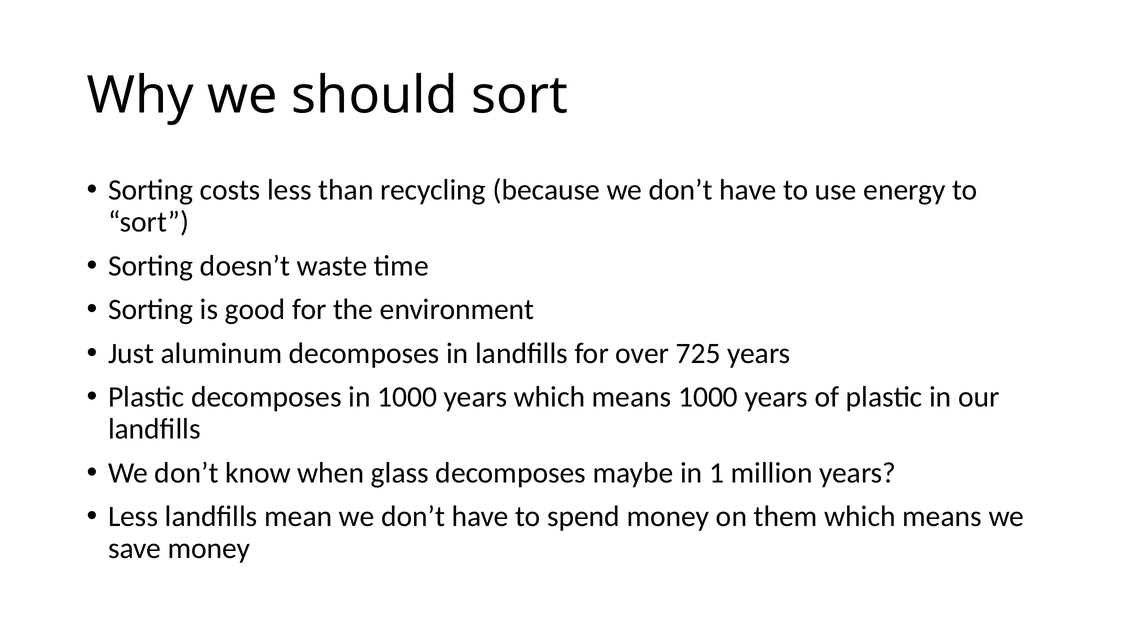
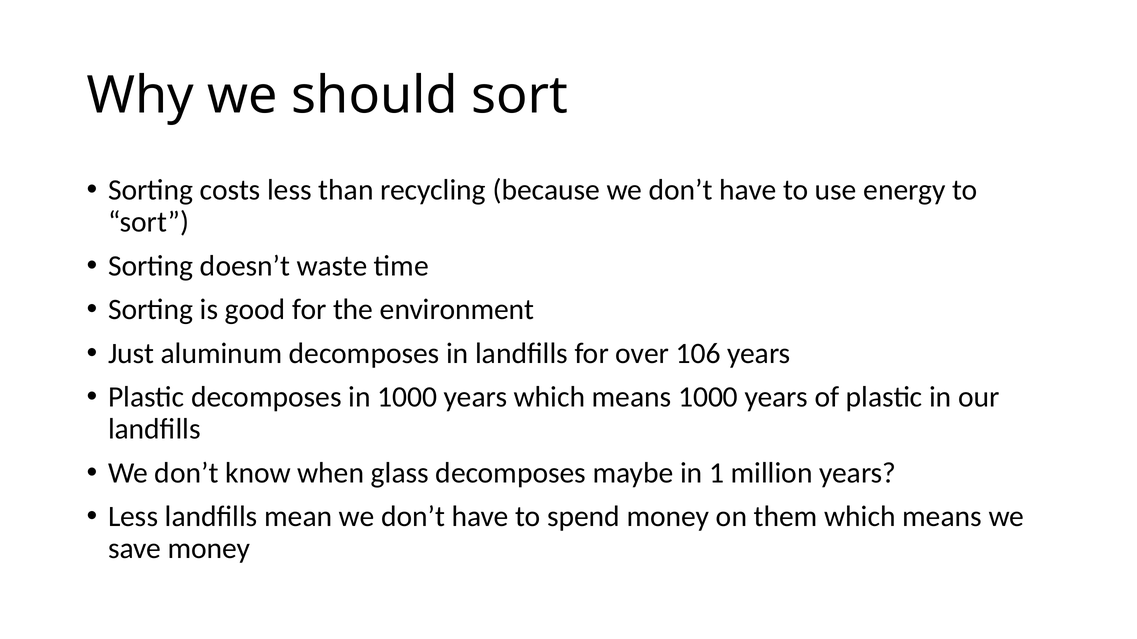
725: 725 -> 106
